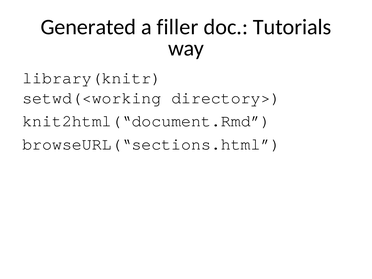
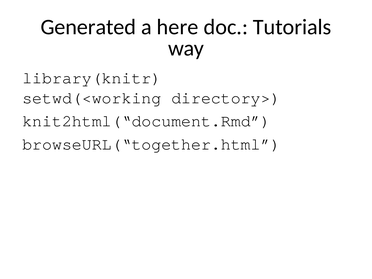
filler: filler -> here
browseURL(“sections.html: browseURL(“sections.html -> browseURL(“together.html
